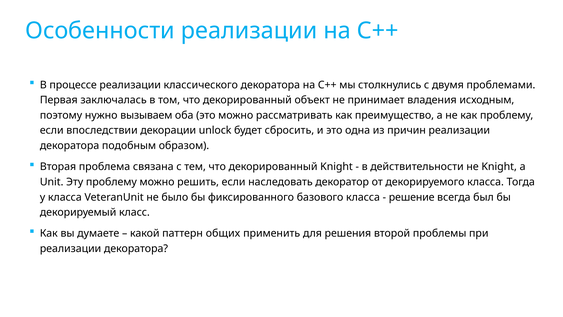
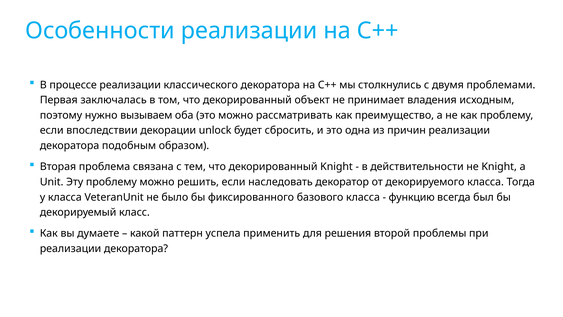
решение: решение -> функцию
общих: общих -> успела
